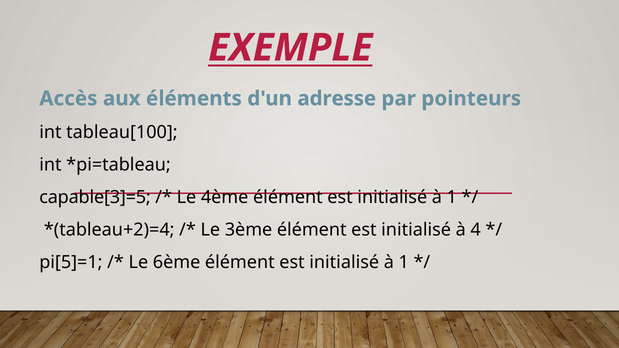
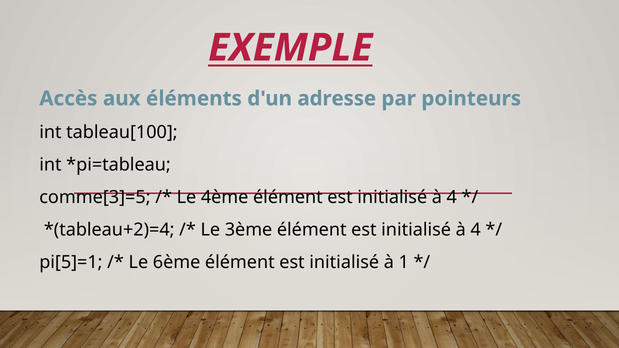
capable[3]=5: capable[3]=5 -> comme[3]=5
1 at (452, 197): 1 -> 4
